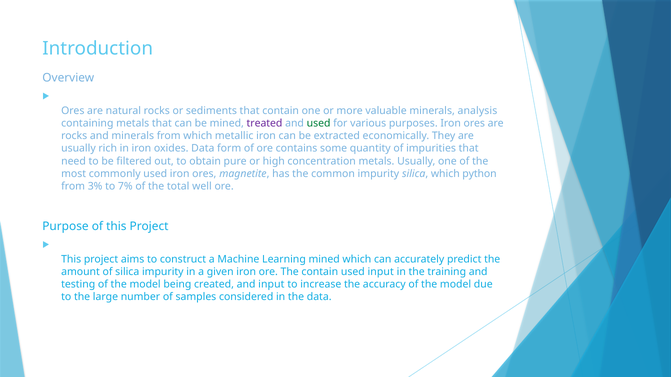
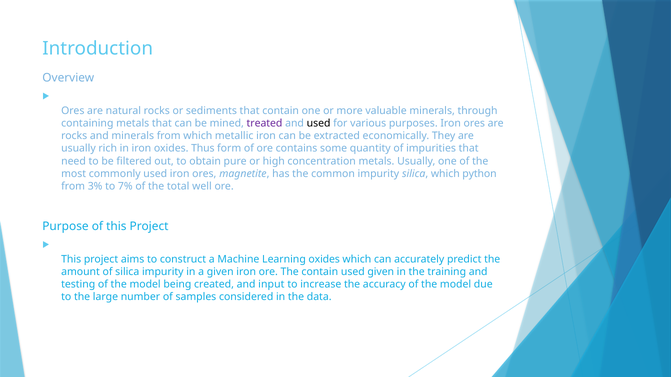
analysis: analysis -> through
used at (319, 124) colour: green -> black
oxides Data: Data -> Thus
Learning mined: mined -> oxides
used input: input -> given
